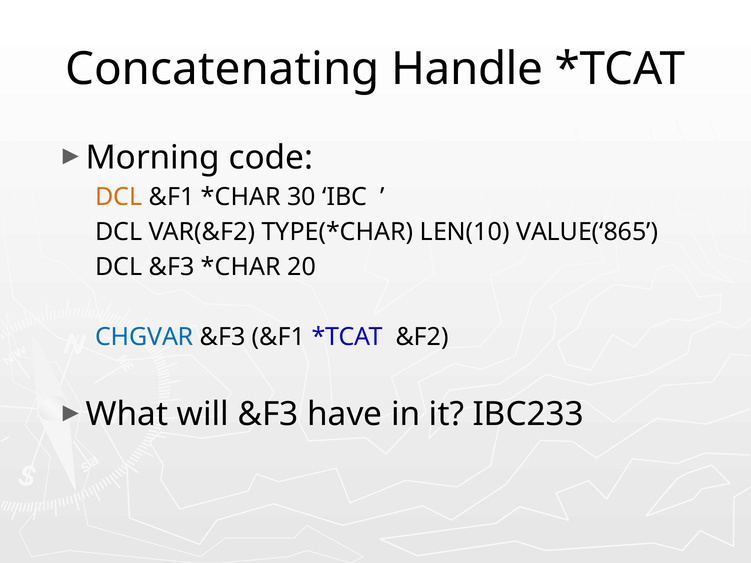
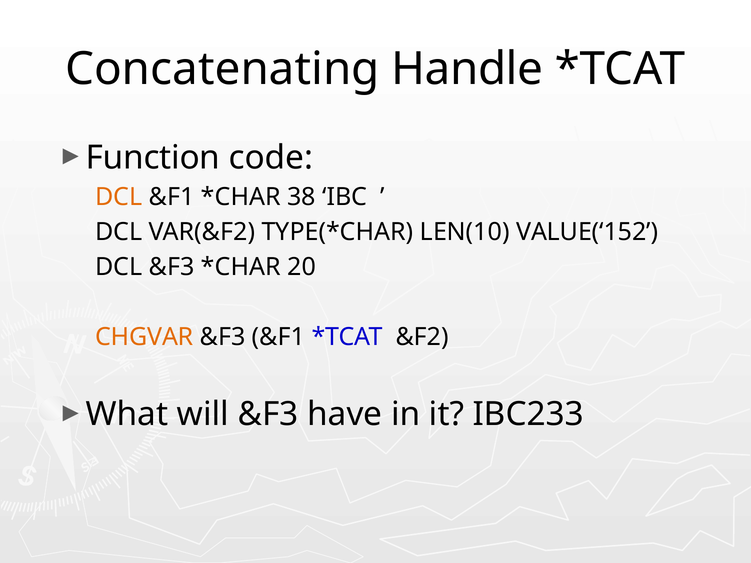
Morning: Morning -> Function
30: 30 -> 38
VALUE(‘865: VALUE(‘865 -> VALUE(‘152
CHGVAR colour: blue -> orange
